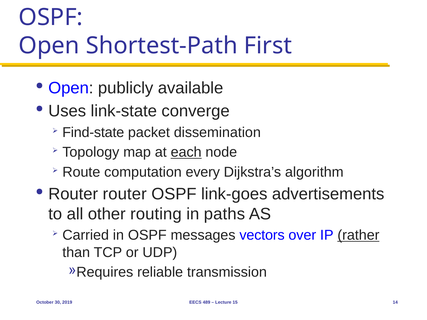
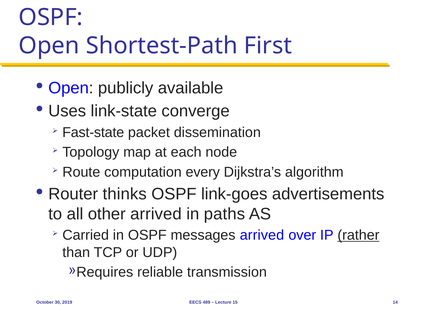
Find-state: Find-state -> Fast-state
each underline: present -> none
Router router: router -> thinks
other routing: routing -> arrived
messages vectors: vectors -> arrived
